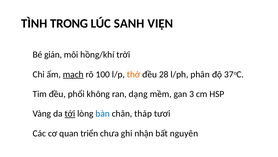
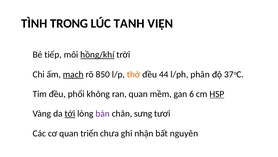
SANH: SANH -> TANH
gián: gián -> tiếp
hồng/khí underline: none -> present
100: 100 -> 850
28: 28 -> 44
ran dạng: dạng -> quan
3: 3 -> 6
HSP underline: none -> present
bàn colour: blue -> purple
tháp: tháp -> sưng
